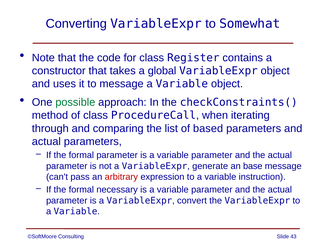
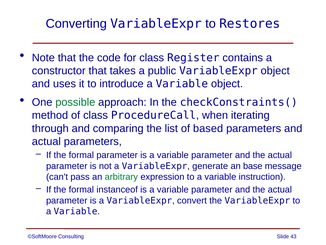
Somewhat: Somewhat -> Restores
global: global -> public
to message: message -> introduce
arbitrary colour: red -> green
necessary: necessary -> instanceof
